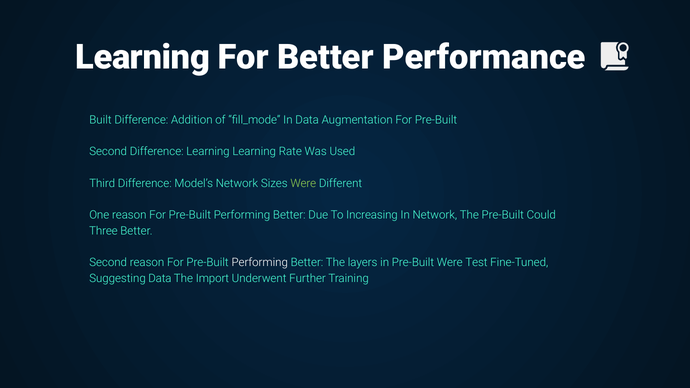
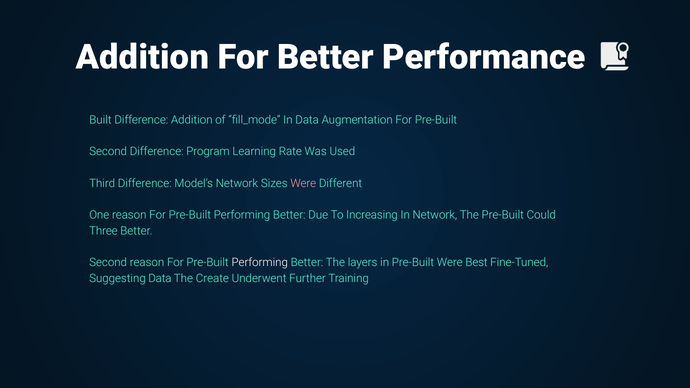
Learning at (143, 57): Learning -> Addition
Difference Learning: Learning -> Program
Were at (303, 183) colour: light green -> pink
Test: Test -> Best
Import: Import -> Create
